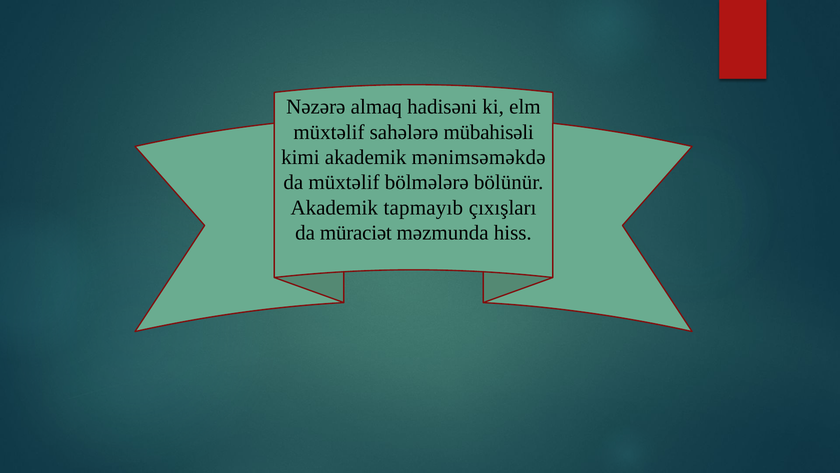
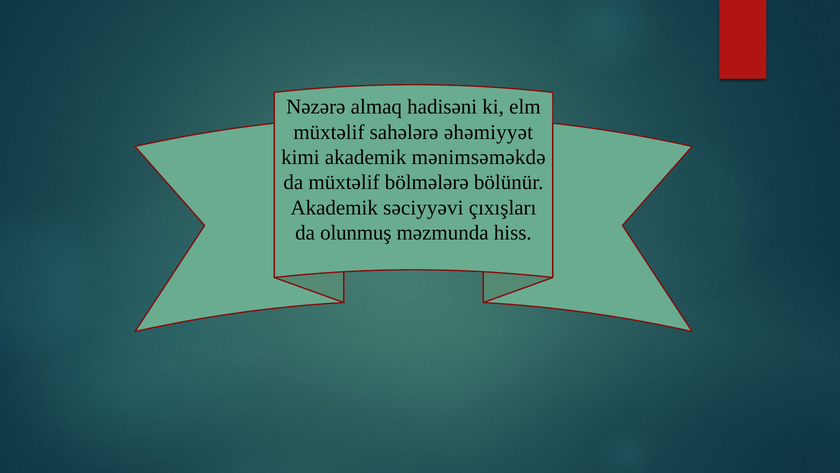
mübahisəli: mübahisəli -> əhəmiyyət
tapmayıb: tapmayıb -> səciyyəvi
müraciət: müraciət -> olunmuş
